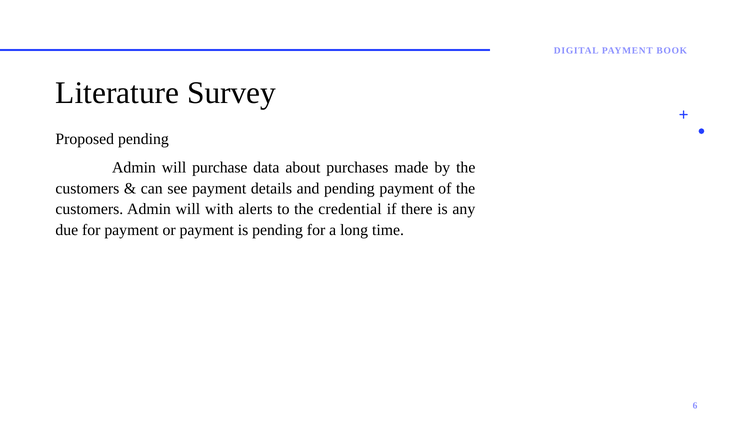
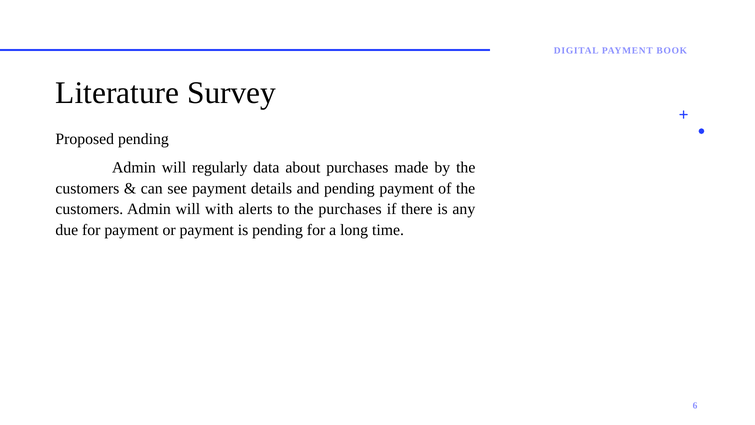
purchase: purchase -> regularly
the credential: credential -> purchases
